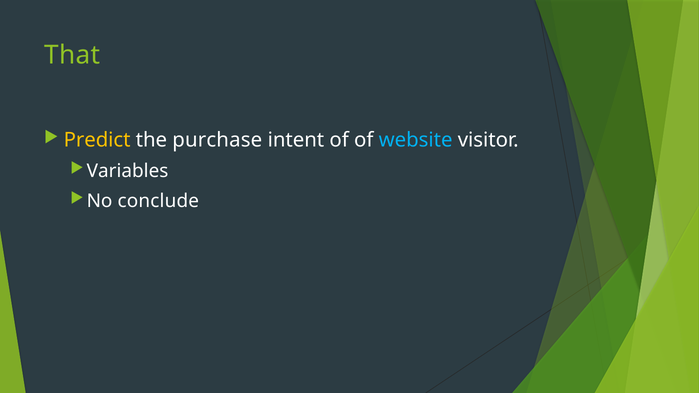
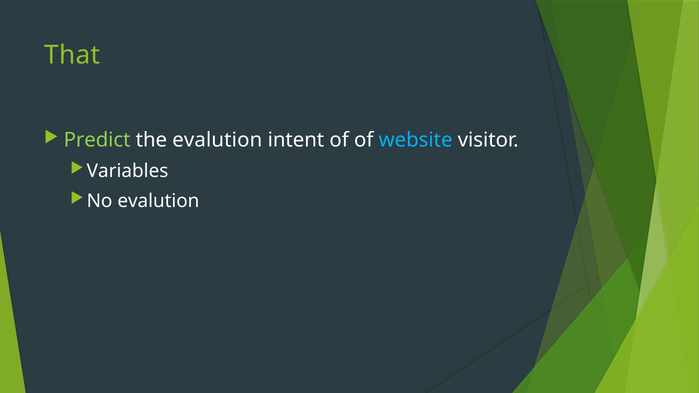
Predict colour: yellow -> light green
the purchase: purchase -> evalution
No conclude: conclude -> evalution
